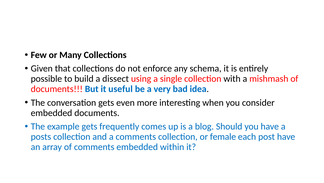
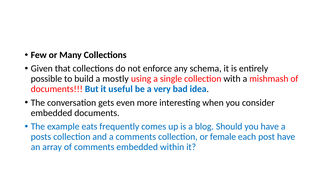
dissect: dissect -> mostly
example gets: gets -> eats
